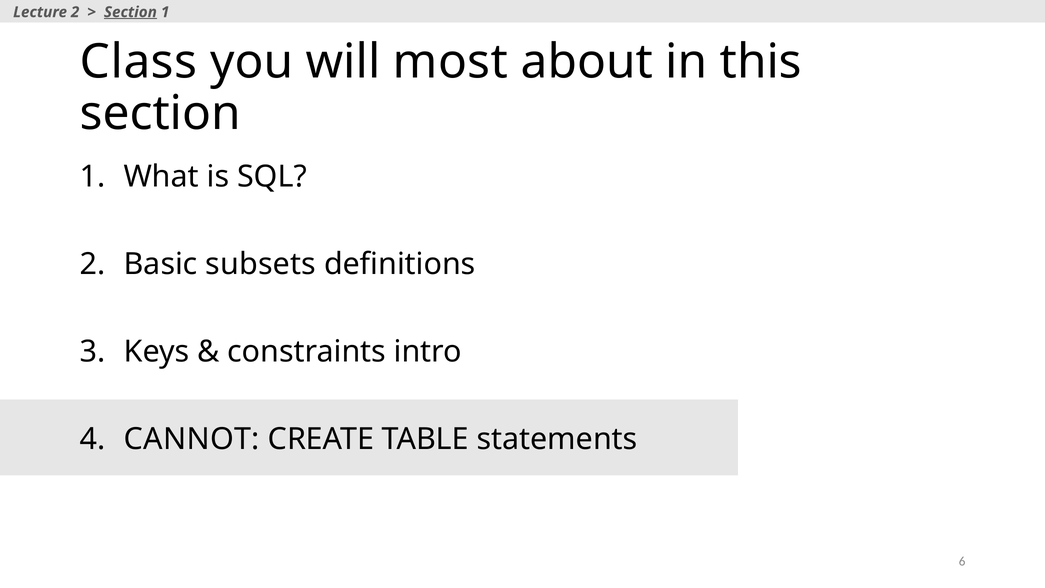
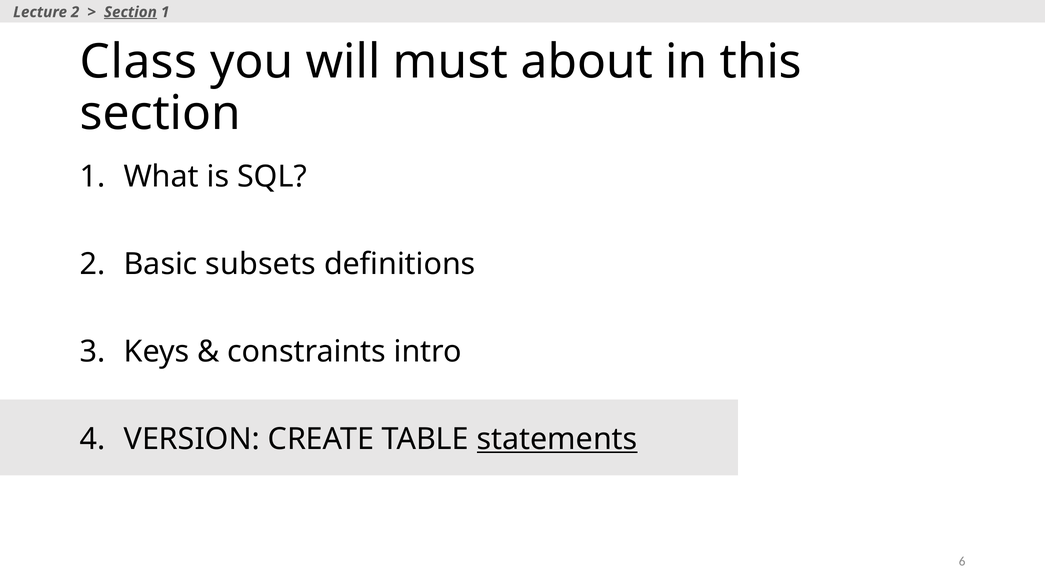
most: most -> must
CANNOT: CANNOT -> VERSION
statements underline: none -> present
